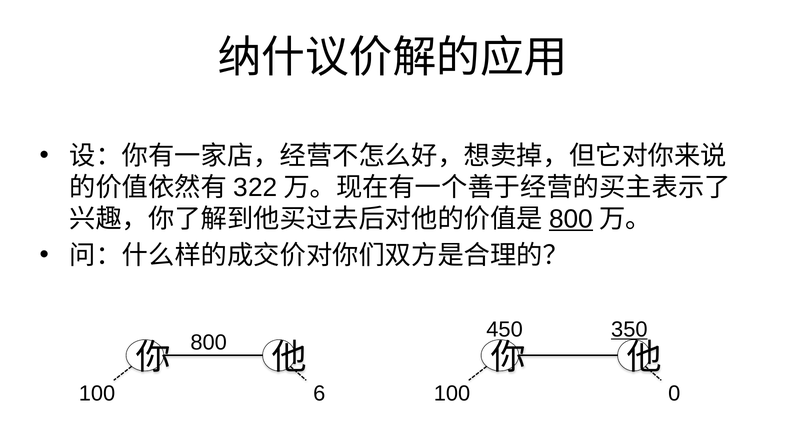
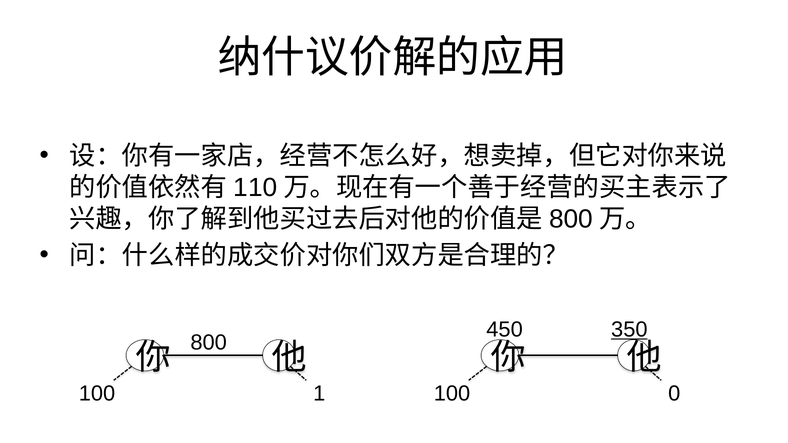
322: 322 -> 110
800 at (571, 219) underline: present -> none
6: 6 -> 1
